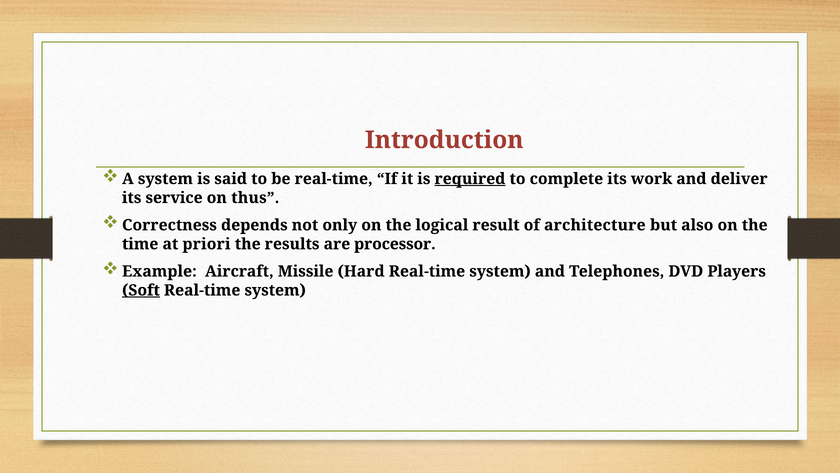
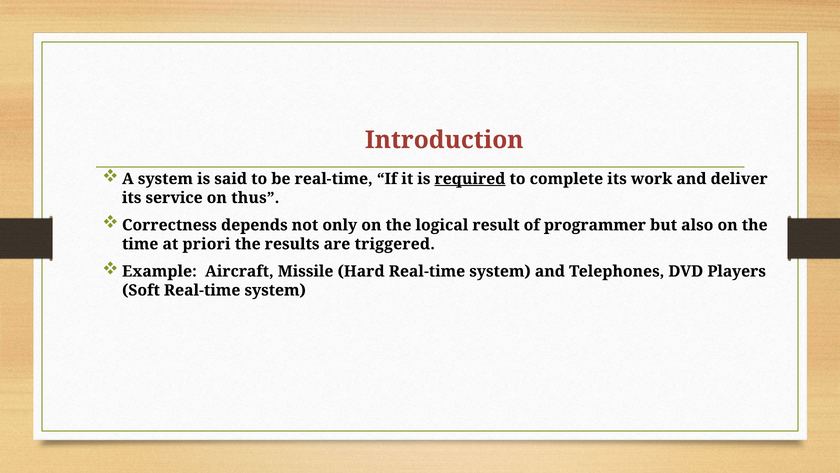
architecture: architecture -> programmer
processor: processor -> triggered
Soft underline: present -> none
